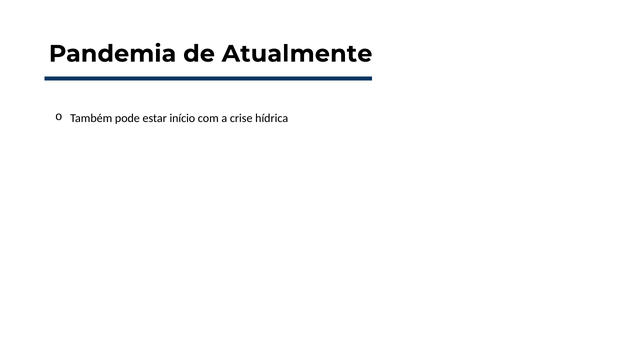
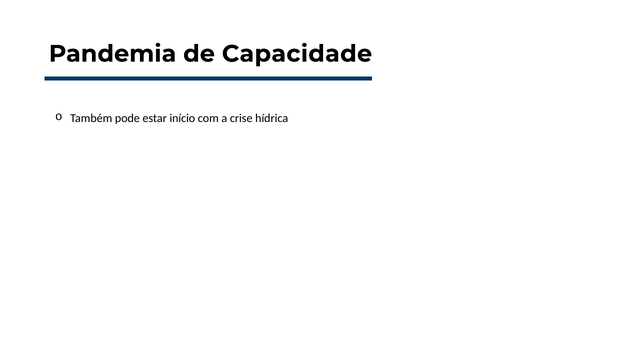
Atualmente: Atualmente -> Capacidade
